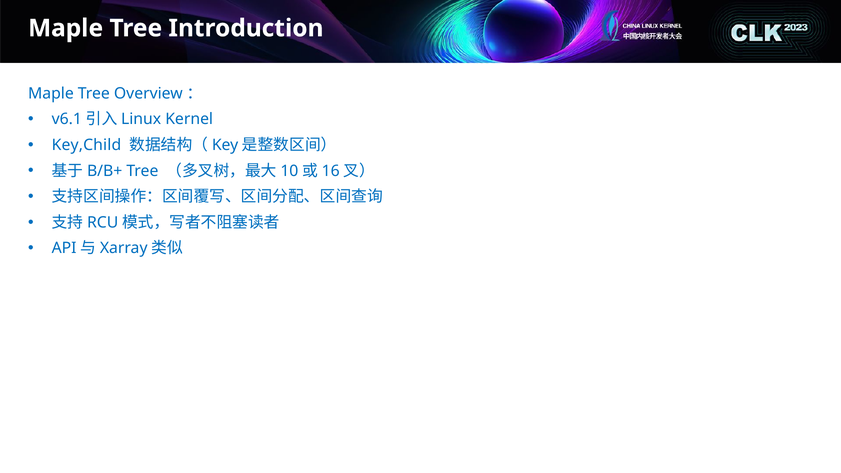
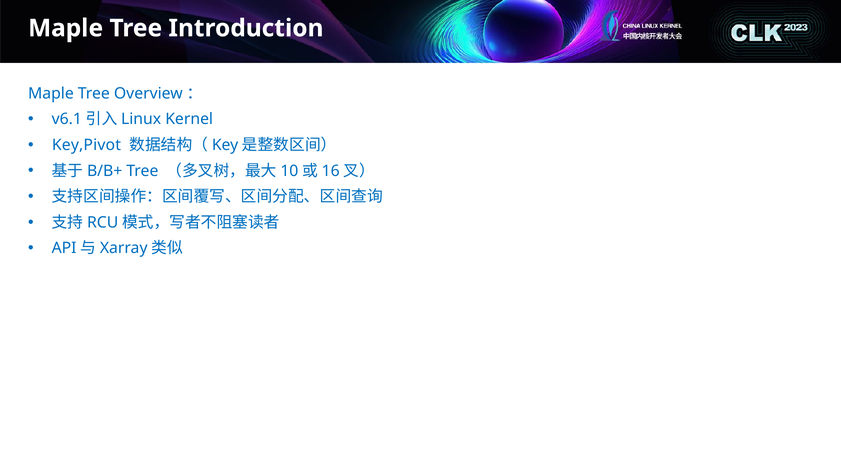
Key,Child: Key,Child -> Key,Pivot
